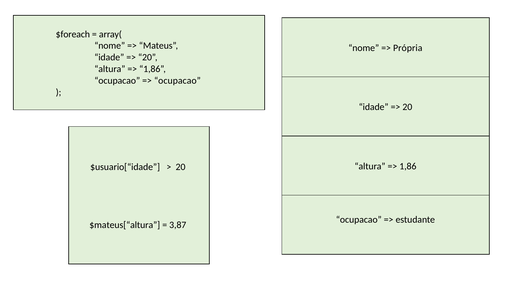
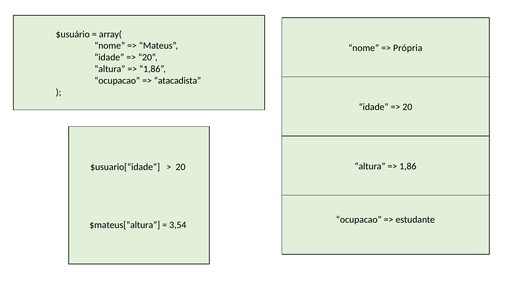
$foreach: $foreach -> $usuário
ocupacao at (177, 81): ocupacao -> atacadista
3,87: 3,87 -> 3,54
